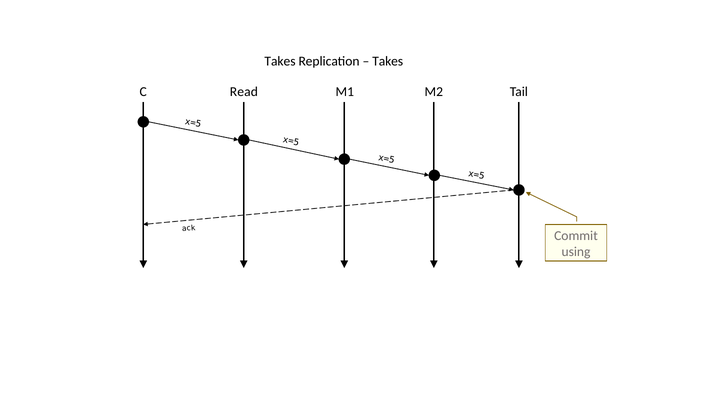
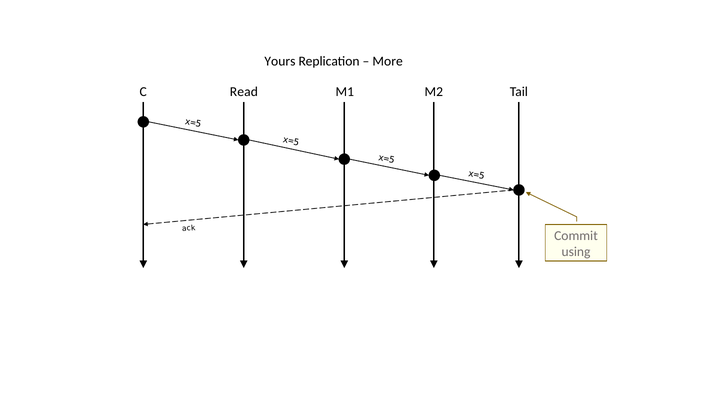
Takes at (280, 61): Takes -> Yours
Takes at (388, 61): Takes -> More
